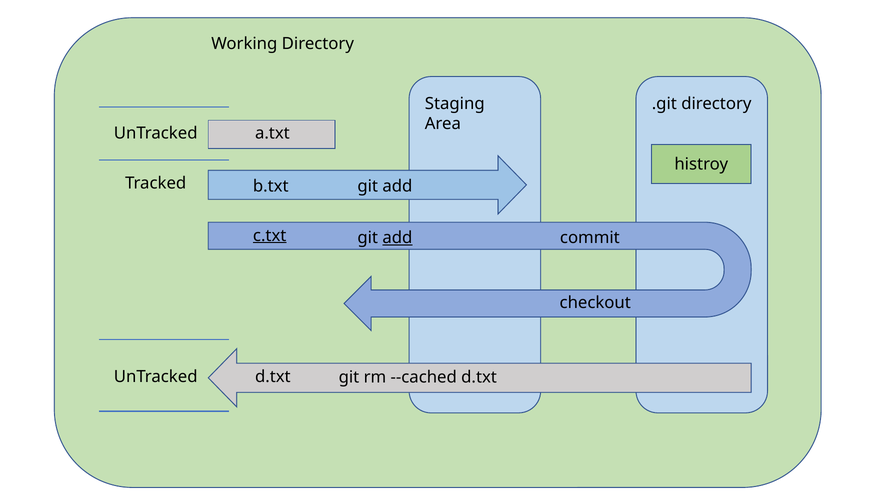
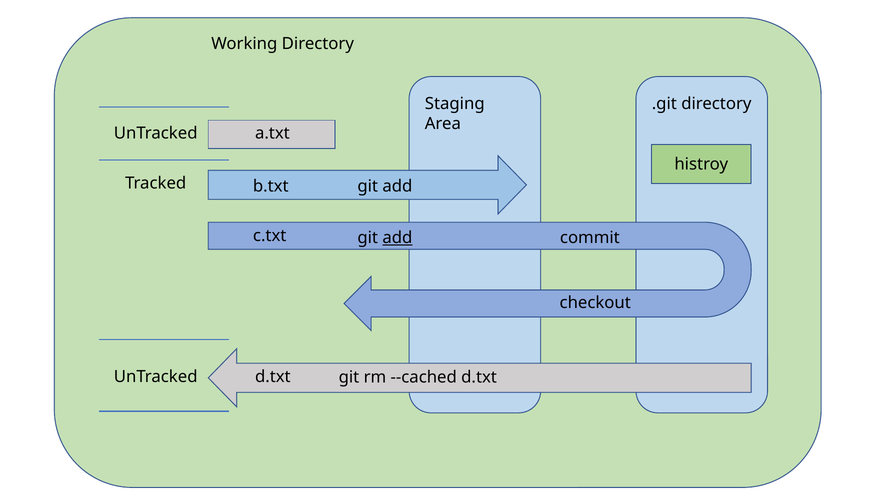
c.txt underline: present -> none
